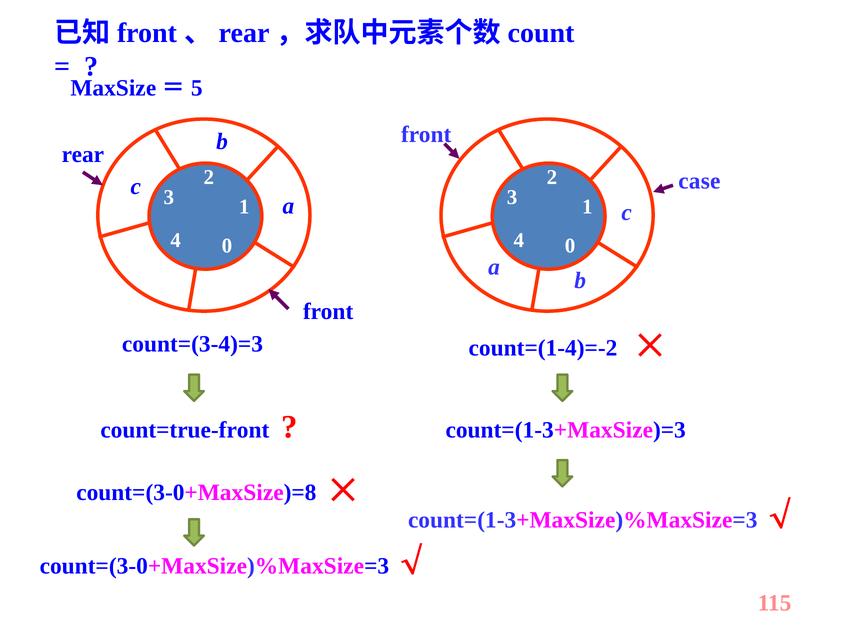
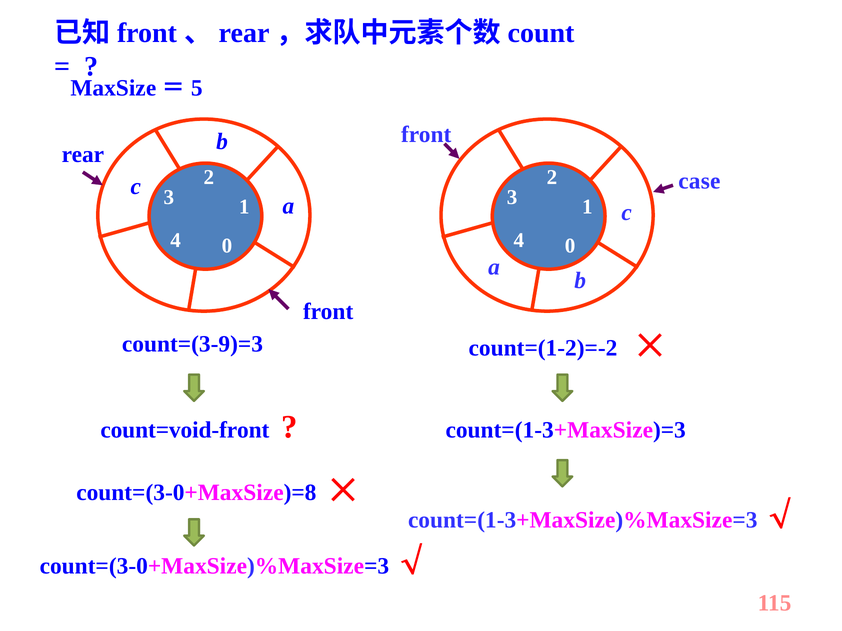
count=(3-4)=3: count=(3-4)=3 -> count=(3-9)=3
count=(1-4)=-2: count=(1-4)=-2 -> count=(1-2)=-2
count=true-front: count=true-front -> count=void-front
